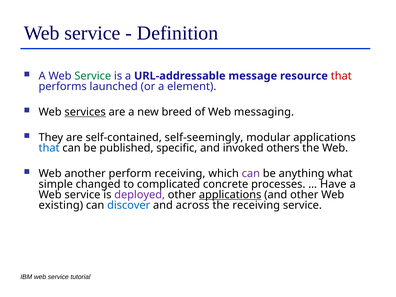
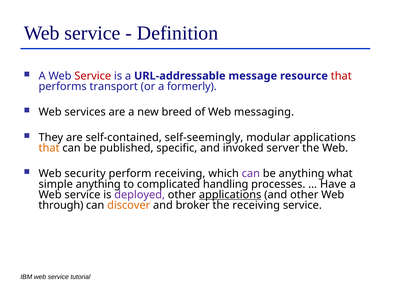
Service at (93, 76) colour: green -> red
launched: launched -> transport
element: element -> formerly
services underline: present -> none
that at (49, 148) colour: blue -> orange
others: others -> server
another: another -> security
simple changed: changed -> anything
concrete: concrete -> handling
existing: existing -> through
discover colour: blue -> orange
across: across -> broker
